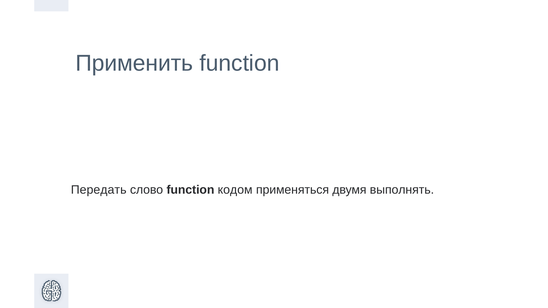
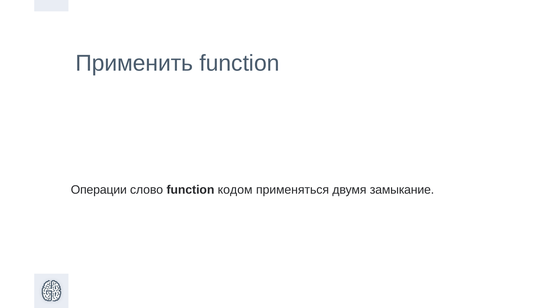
Передать: Передать -> Операции
выполнять: выполнять -> замыкание
